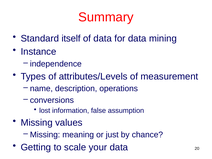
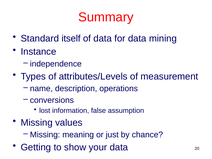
scale: scale -> show
